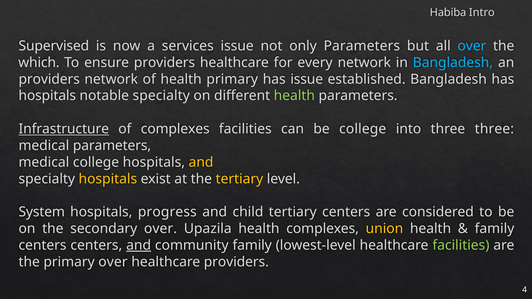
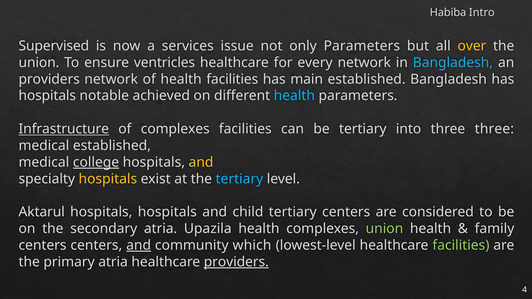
over at (472, 46) colour: light blue -> yellow
which at (39, 63): which -> union
ensure providers: providers -> ventricles
health primary: primary -> facilities
has issue: issue -> main
notable specialty: specialty -> achieved
health at (294, 96) colour: light green -> light blue
be college: college -> tertiary
medical parameters: parameters -> established
college at (96, 162) underline: none -> present
tertiary at (239, 179) colour: yellow -> light blue
System: System -> Aktarul
hospitals progress: progress -> hospitals
secondary over: over -> atria
union at (384, 229) colour: yellow -> light green
community family: family -> which
primary over: over -> atria
providers at (236, 262) underline: none -> present
